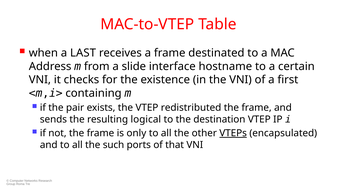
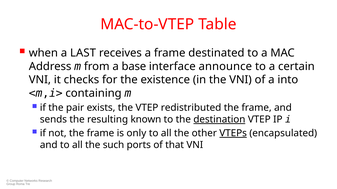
slide: slide -> base
hostname: hostname -> announce
first: first -> into
logical: logical -> known
destination underline: none -> present
